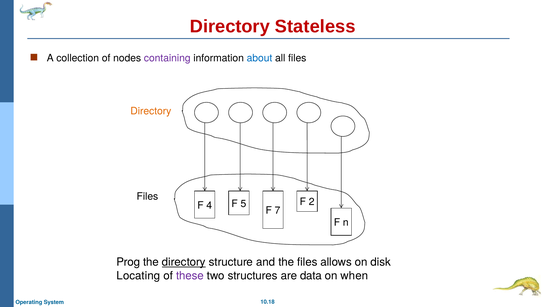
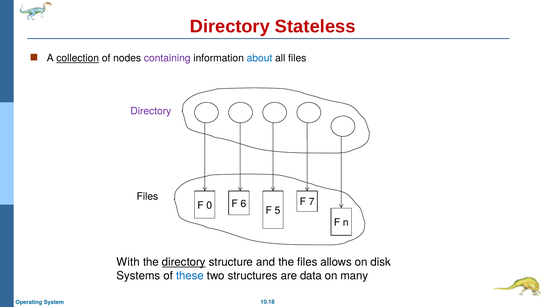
collection underline: none -> present
Directory at (151, 111) colour: orange -> purple
2: 2 -> 7
4: 4 -> 0
5: 5 -> 6
7: 7 -> 5
Prog: Prog -> With
Locating: Locating -> Systems
these colour: purple -> blue
when: when -> many
